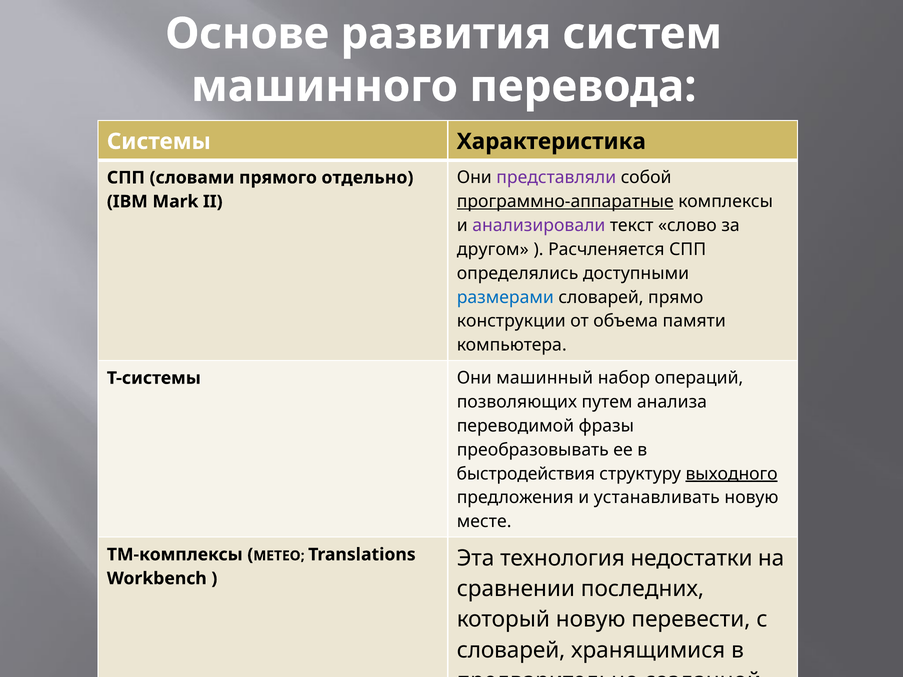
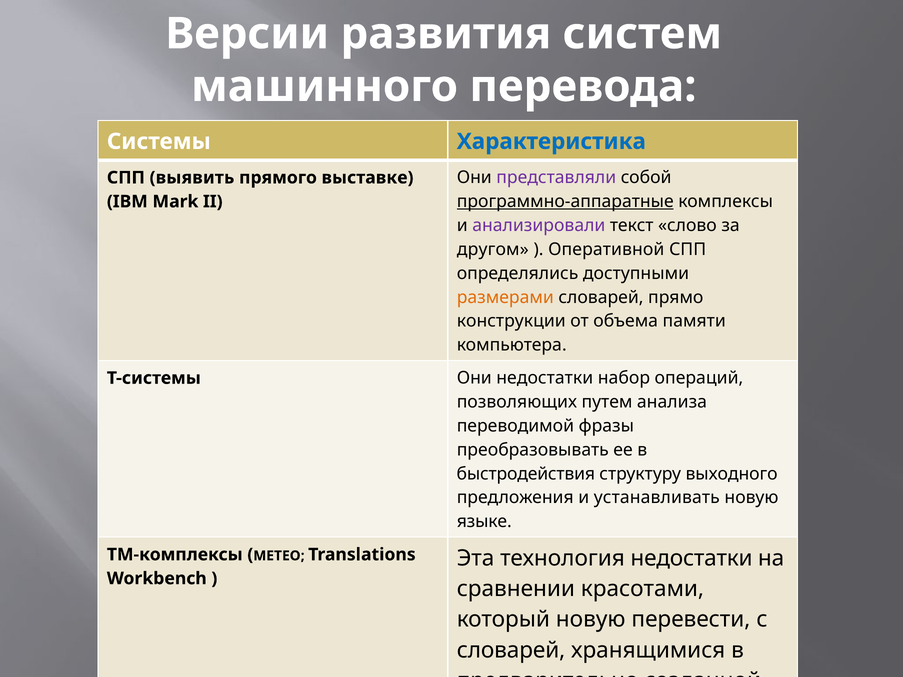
Основе: Основе -> Версии
Характеристика colour: black -> blue
словами: словами -> выявить
отдельно: отдельно -> выставке
Расчленяется: Расчленяется -> Оперативной
размерами colour: blue -> orange
Они машинный: машинный -> недостатки
выходного underline: present -> none
месте: месте -> языке
последних: последних -> красотами
